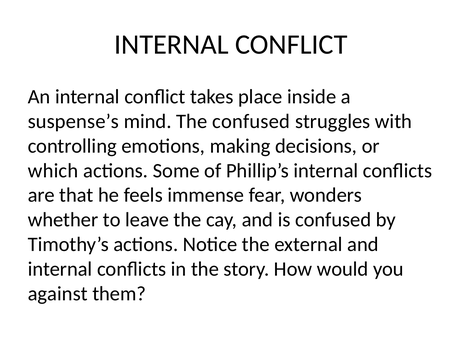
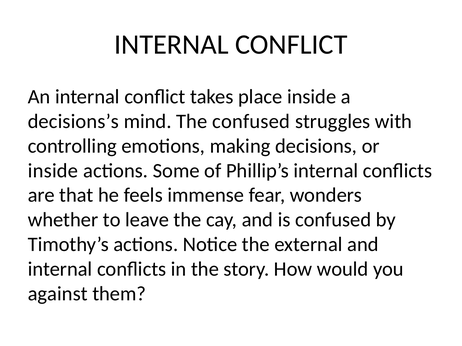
suspense’s: suspense’s -> decisions’s
which at (53, 171): which -> inside
